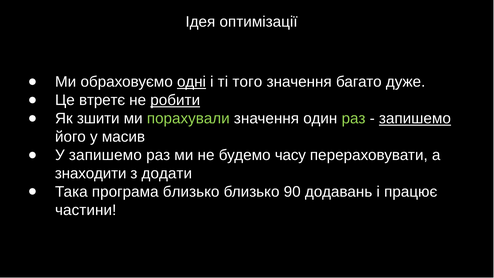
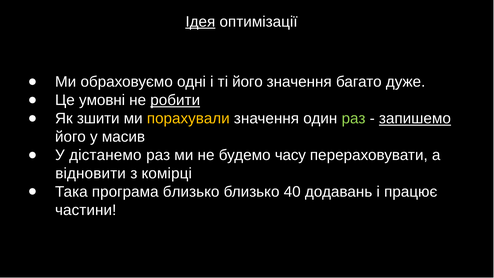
Ідея underline: none -> present
одні underline: present -> none
ті того: того -> його
втретє: втретє -> умовні
порахували colour: light green -> yellow
У запишемо: запишемо -> дістанемо
знаходити: знаходити -> відновити
додати: додати -> комірці
90: 90 -> 40
